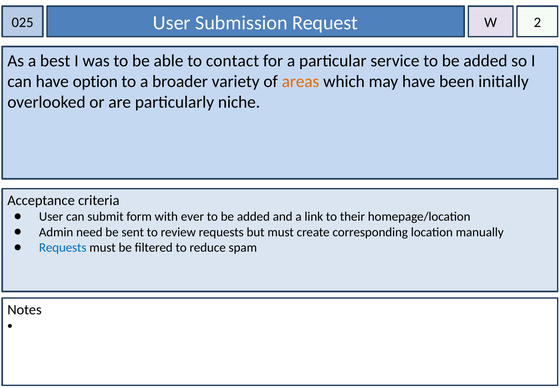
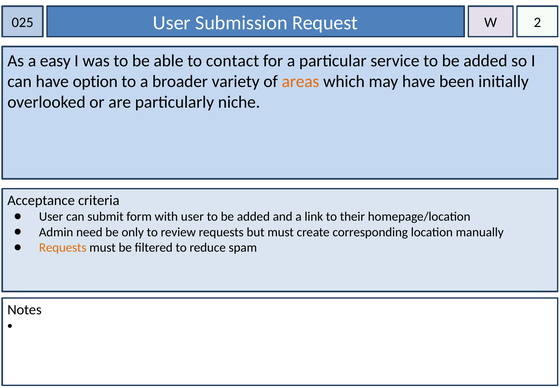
best: best -> easy
with ever: ever -> user
sent: sent -> only
Requests at (63, 247) colour: blue -> orange
